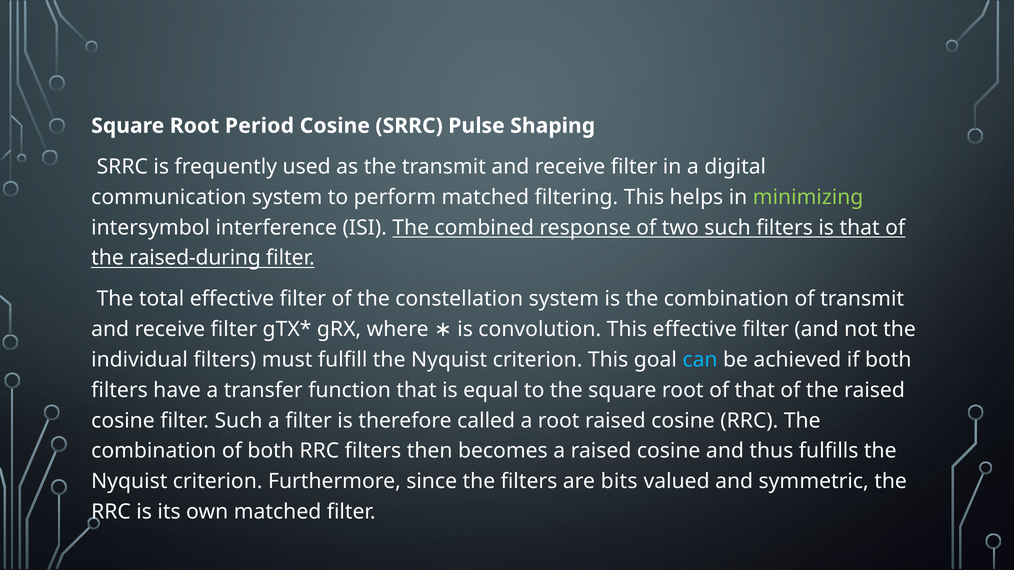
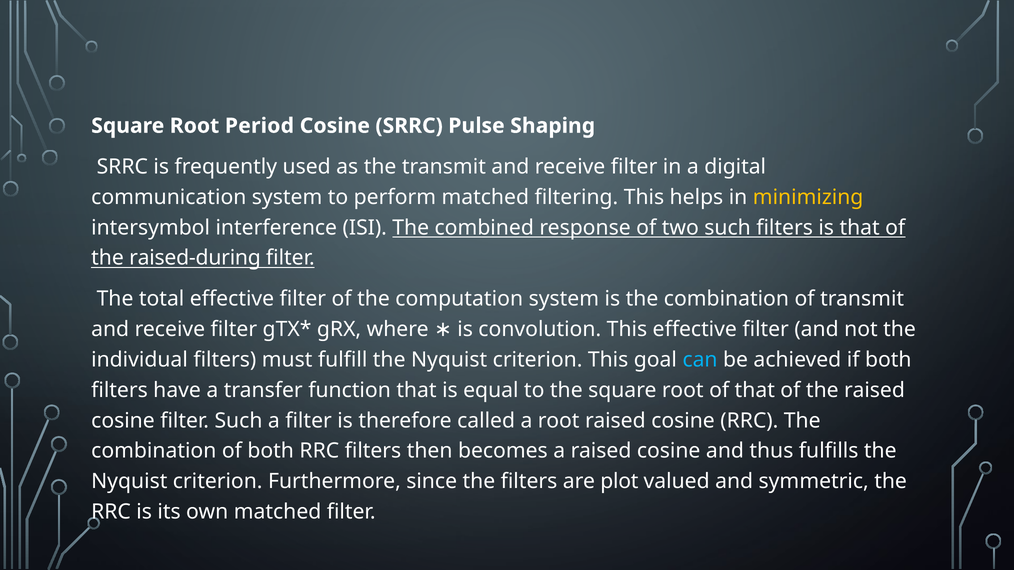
minimizing colour: light green -> yellow
constellation: constellation -> computation
bits: bits -> plot
